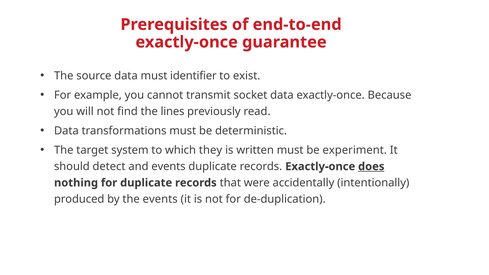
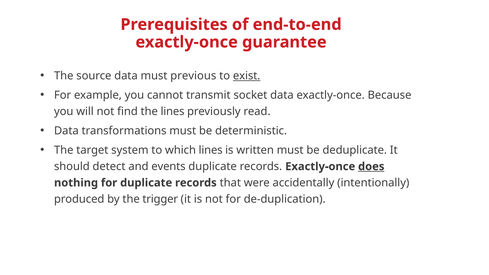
identifier: identifier -> previous
exist underline: none -> present
which they: they -> lines
experiment: experiment -> deduplicate
the events: events -> trigger
